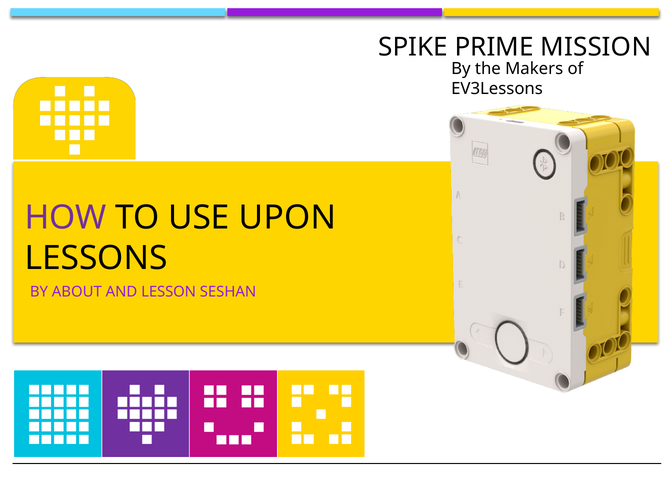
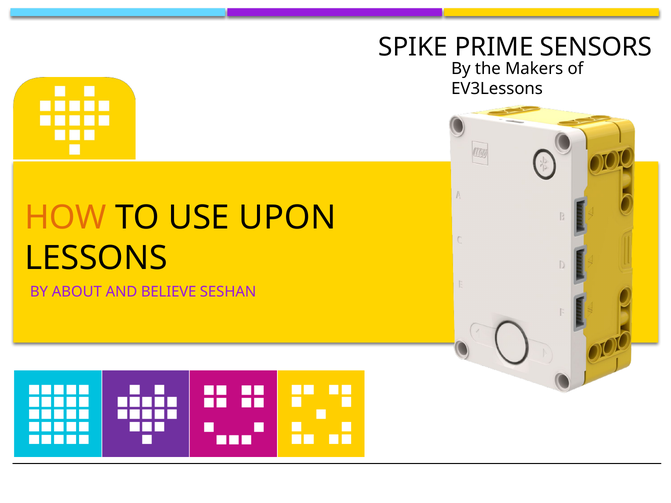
MISSION: MISSION -> SENSORS
HOW colour: purple -> orange
LESSON: LESSON -> BELIEVE
